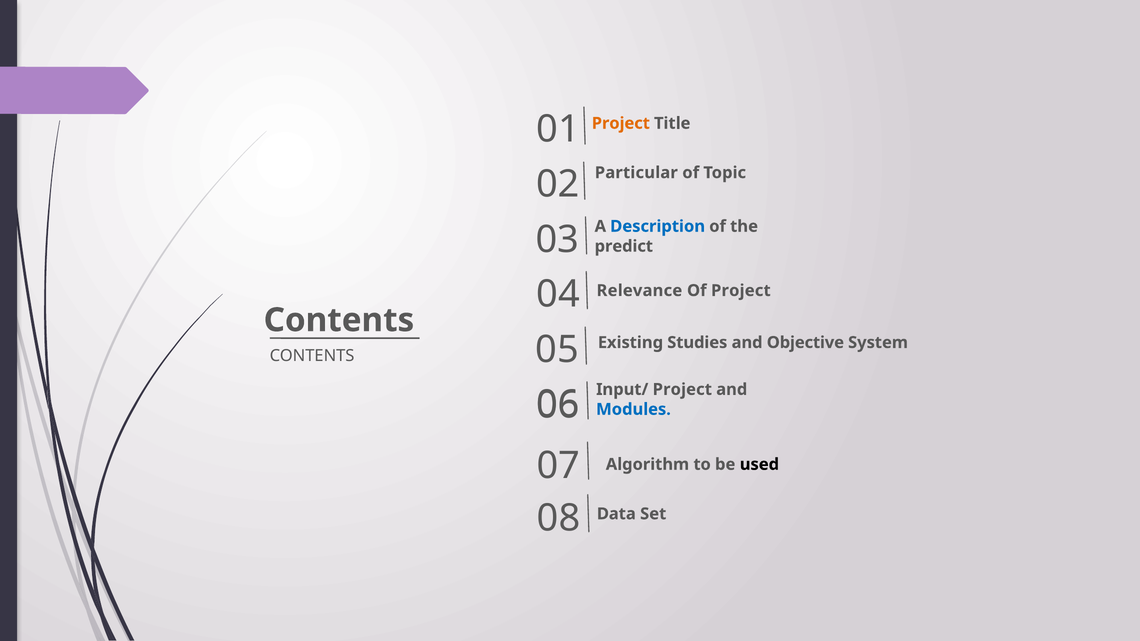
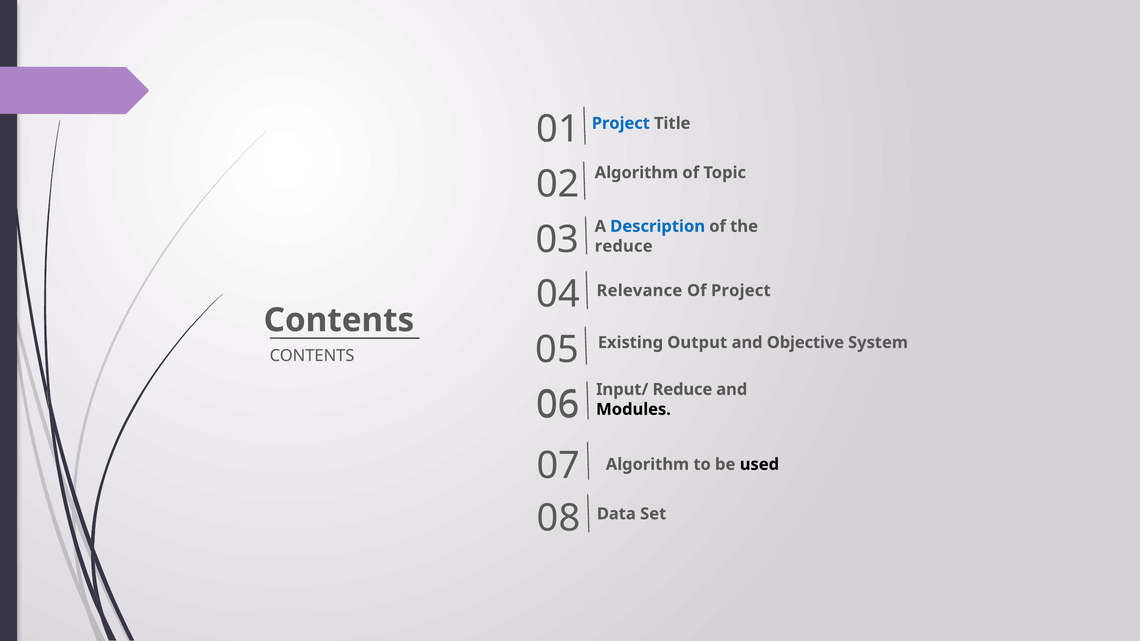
Project at (621, 123) colour: orange -> blue
Particular at (636, 173): Particular -> Algorithm
predict at (624, 246): predict -> reduce
Studies: Studies -> Output
Input/ Project: Project -> Reduce
Modules colour: blue -> black
